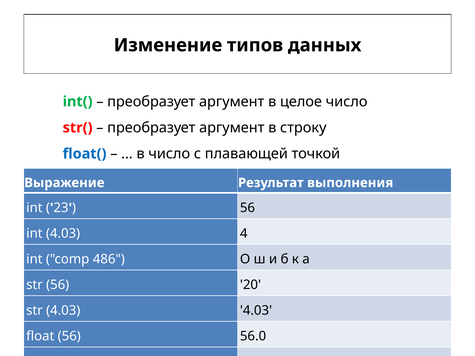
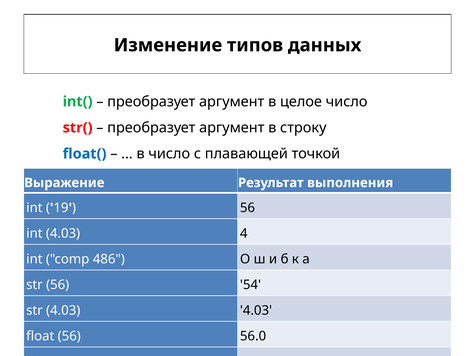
23: 23 -> 19
20: 20 -> 54
